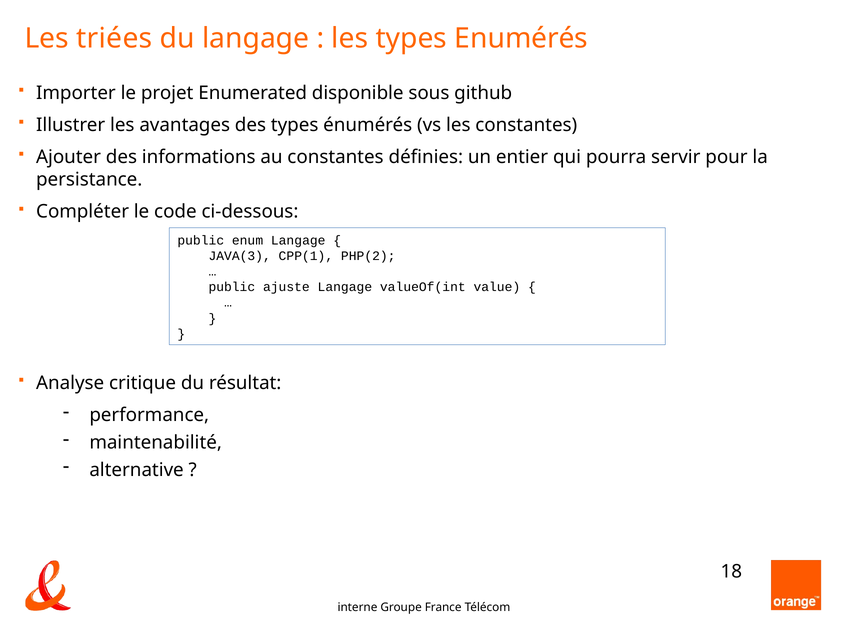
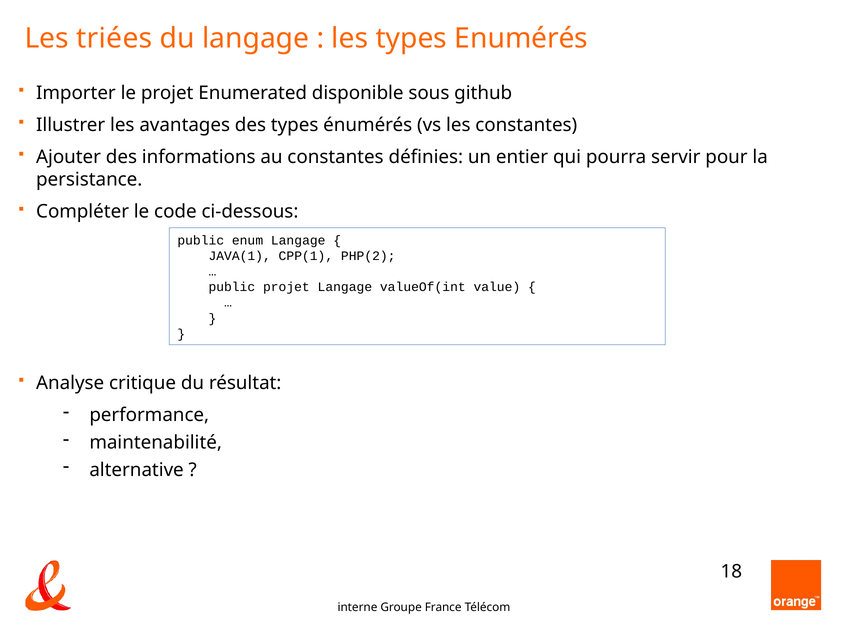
JAVA(3: JAVA(3 -> JAVA(1
public ajuste: ajuste -> projet
